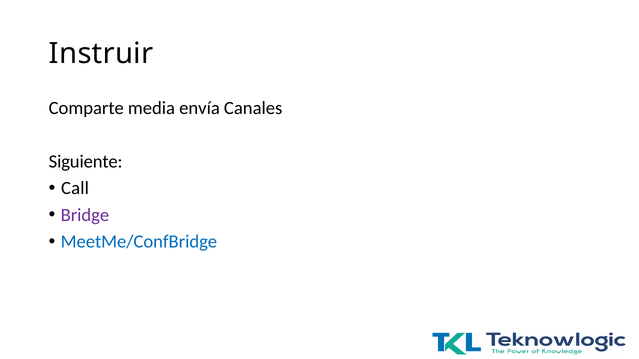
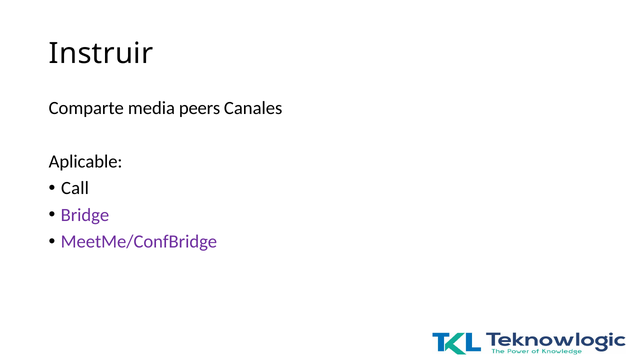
envía: envía -> peers
Siguiente: Siguiente -> Aplicable
MeetMe/ConfBridge colour: blue -> purple
